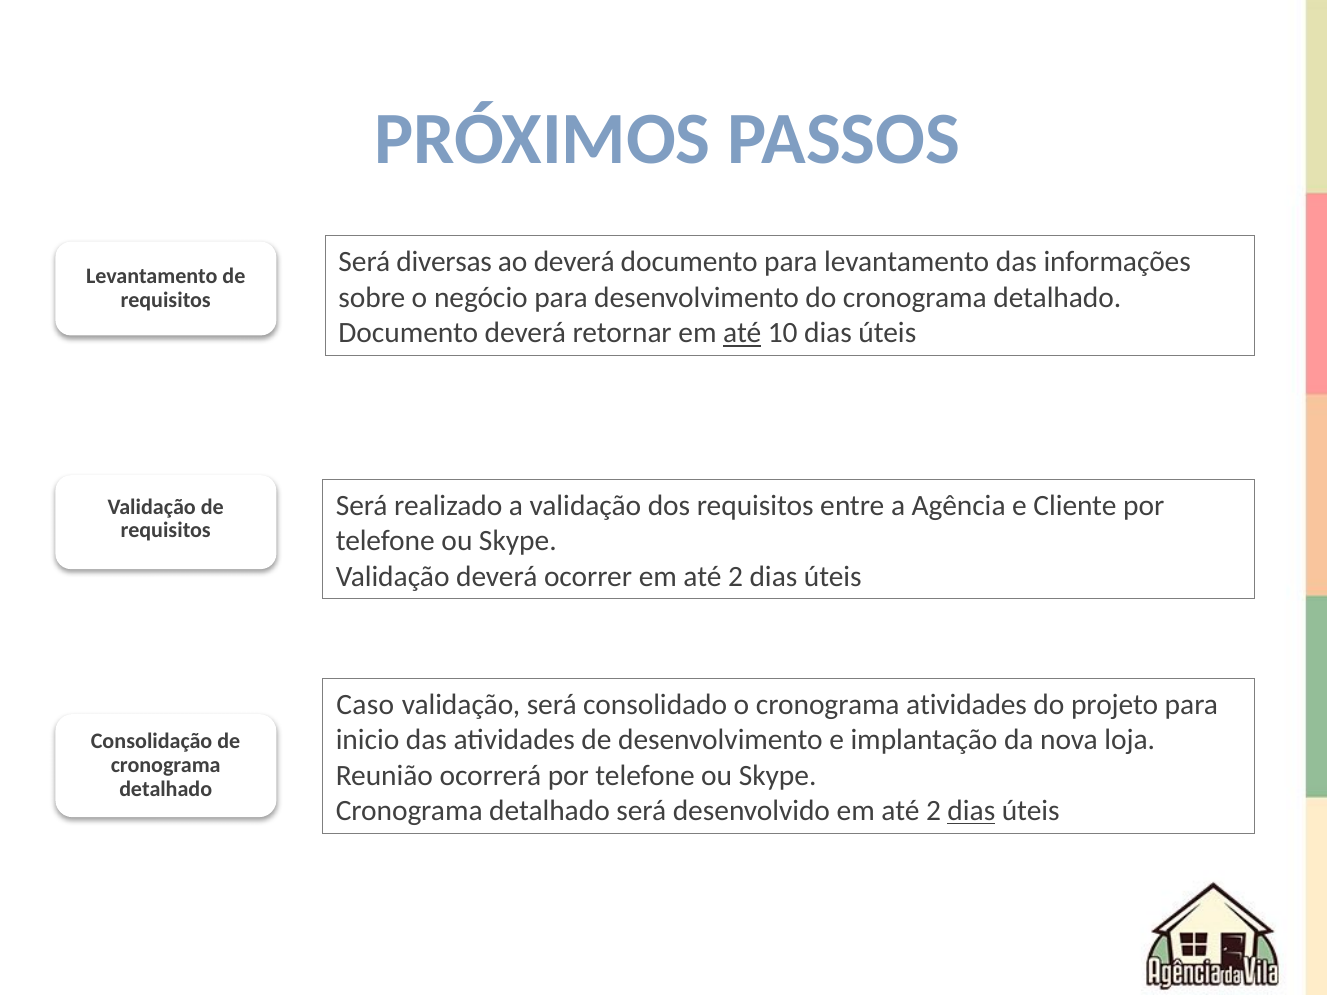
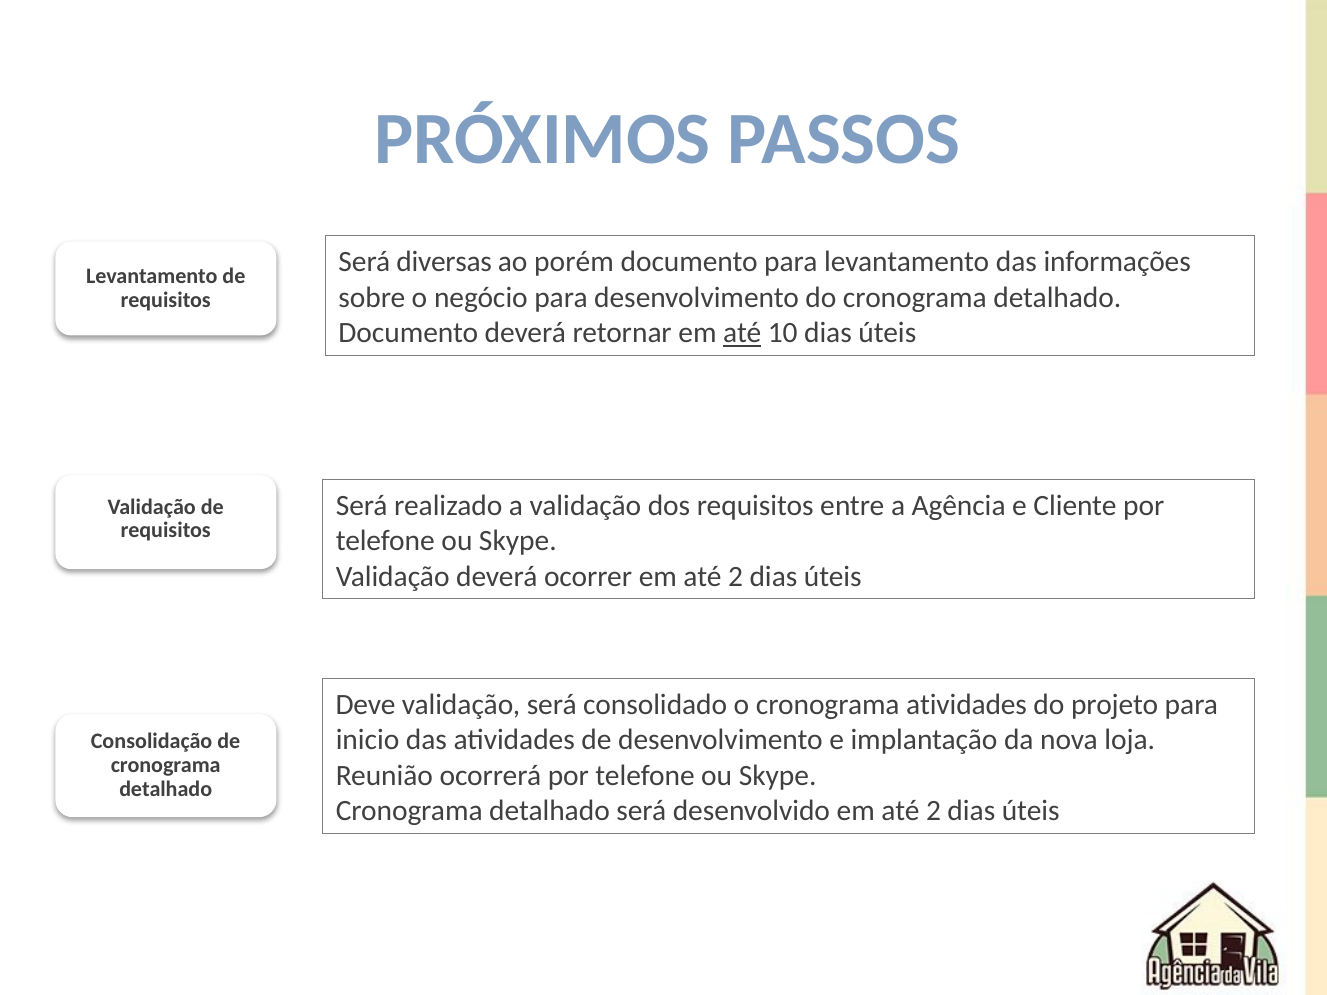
ao deverá: deverá -> porém
Caso: Caso -> Deve
dias at (971, 811) underline: present -> none
